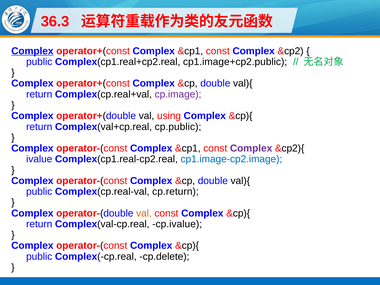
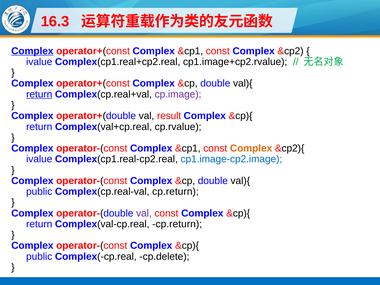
36.3: 36.3 -> 16.3
public at (39, 62): public -> ivalue
cp1.image+cp2.public: cp1.image+cp2.public -> cp1.image+cp2.rvalue
return at (39, 94) underline: none -> present
using: using -> result
cp.public: cp.public -> cp.rvalue
Complex at (251, 148) colour: purple -> orange
val at (144, 213) colour: orange -> purple
Complex(val-cp.real cp.ivalue: cp.ivalue -> cp.return
